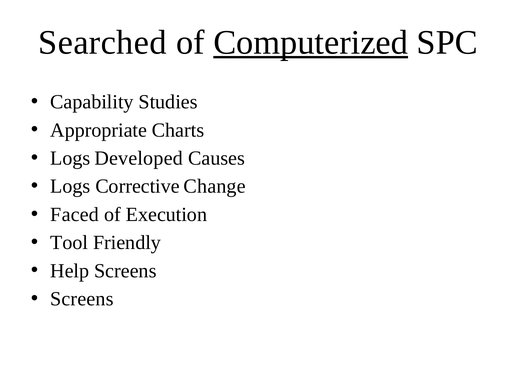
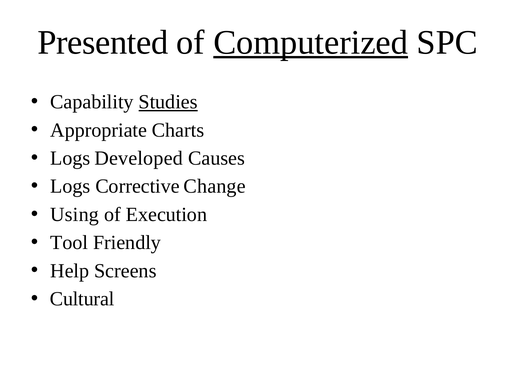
Searched: Searched -> Presented
Studies underline: none -> present
Faced: Faced -> Using
Screens at (82, 299): Screens -> Cultural
